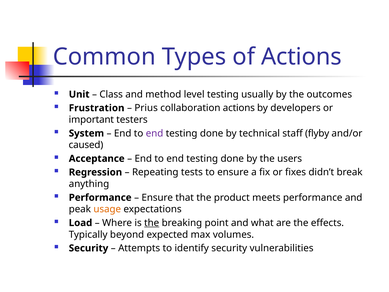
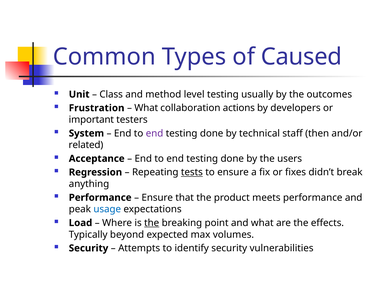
of Actions: Actions -> Caused
Prius at (146, 108): Prius -> What
flyby: flyby -> then
caused: caused -> related
tests underline: none -> present
usage colour: orange -> blue
